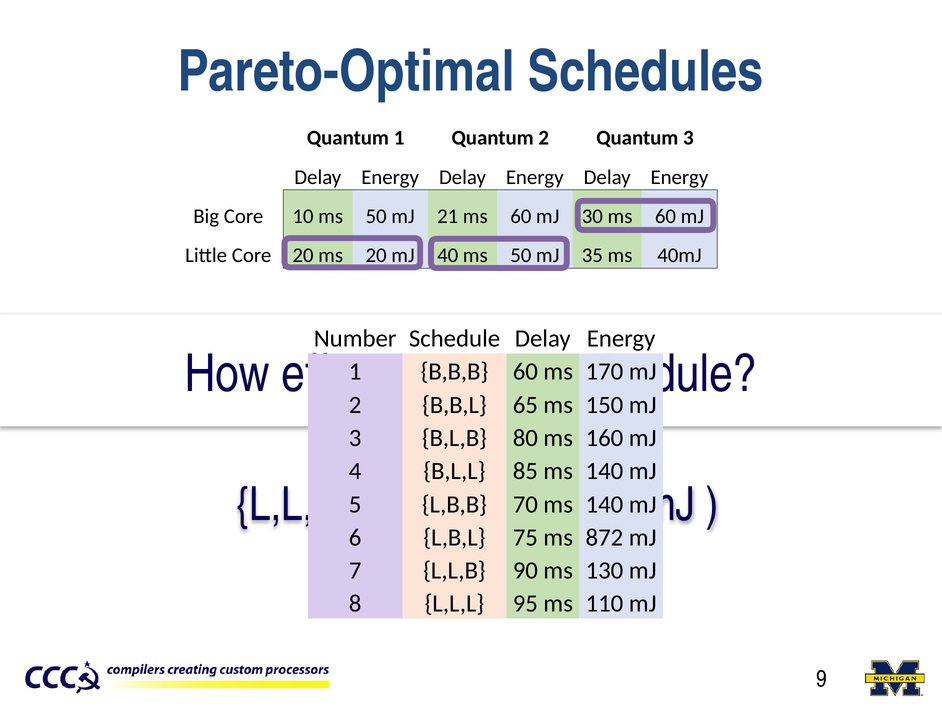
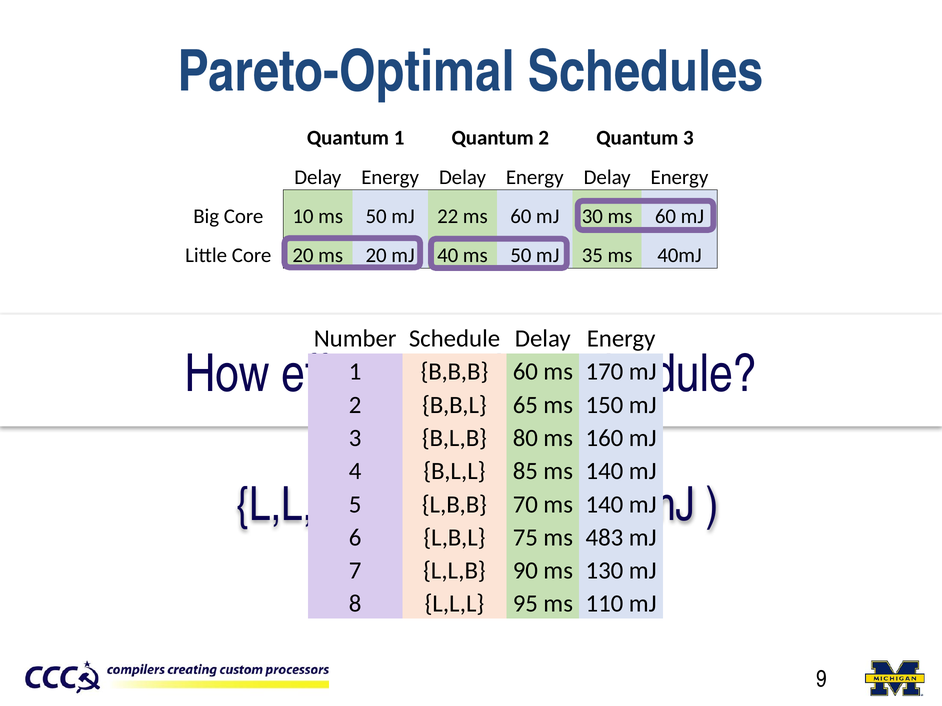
21: 21 -> 22
872: 872 -> 483
